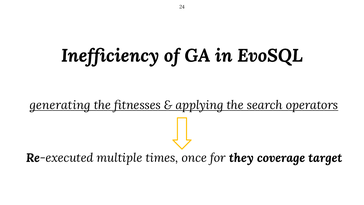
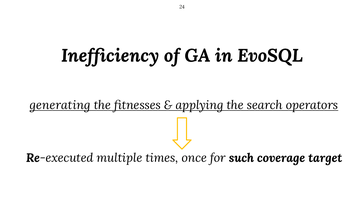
they: they -> such
